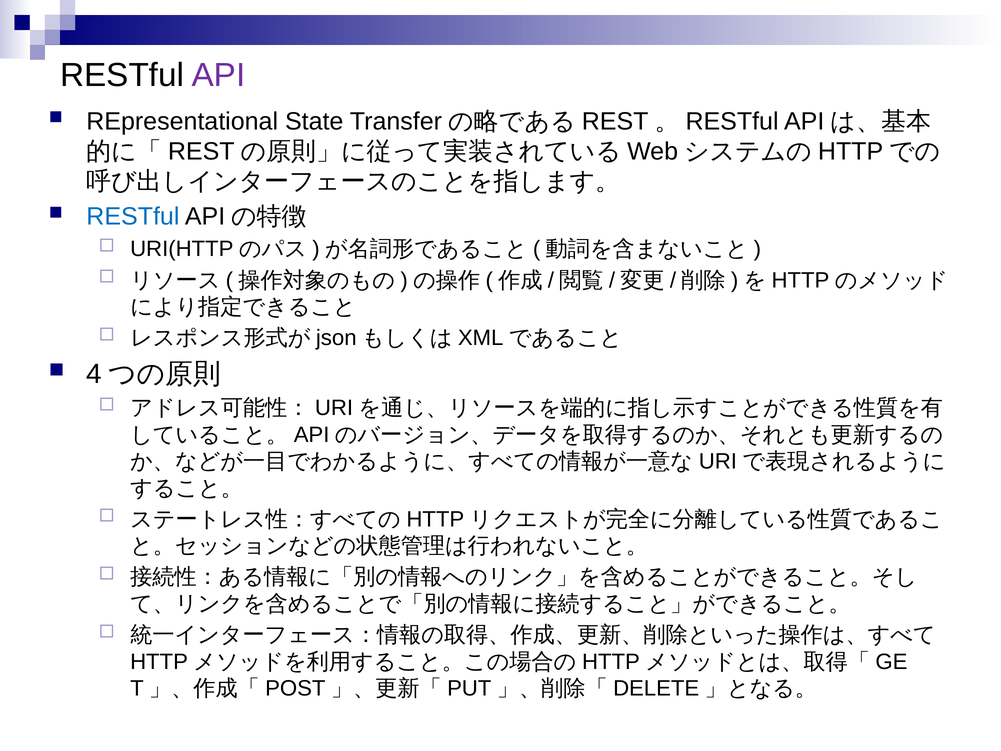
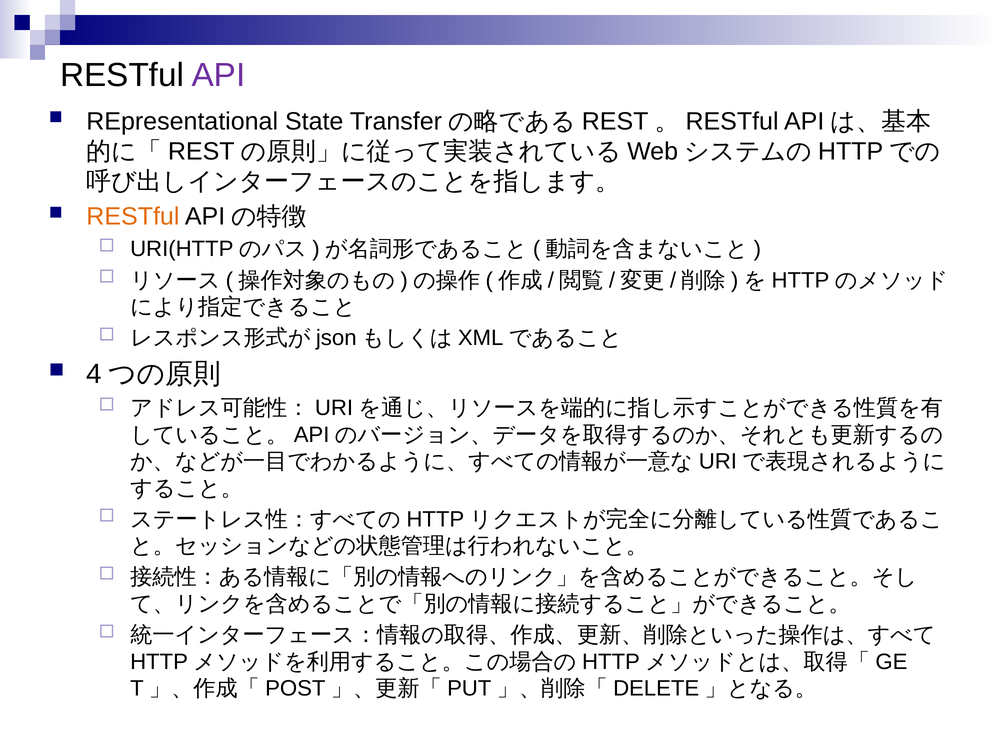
RESTful at (133, 216) colour: blue -> orange
